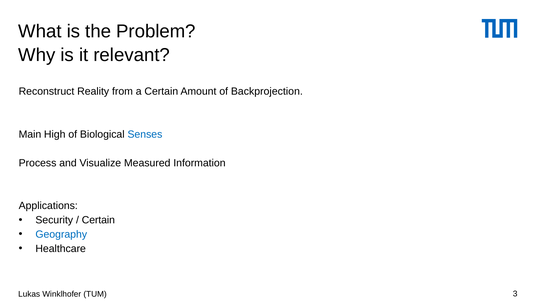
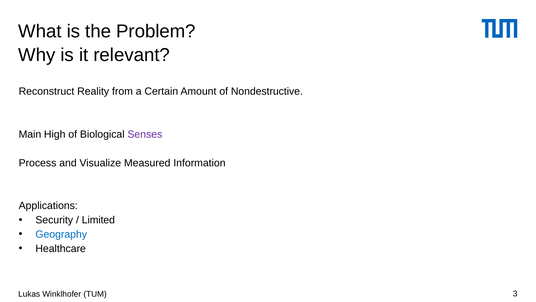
Backprojection: Backprojection -> Nondestructive
Senses colour: blue -> purple
Certain at (98, 220): Certain -> Limited
